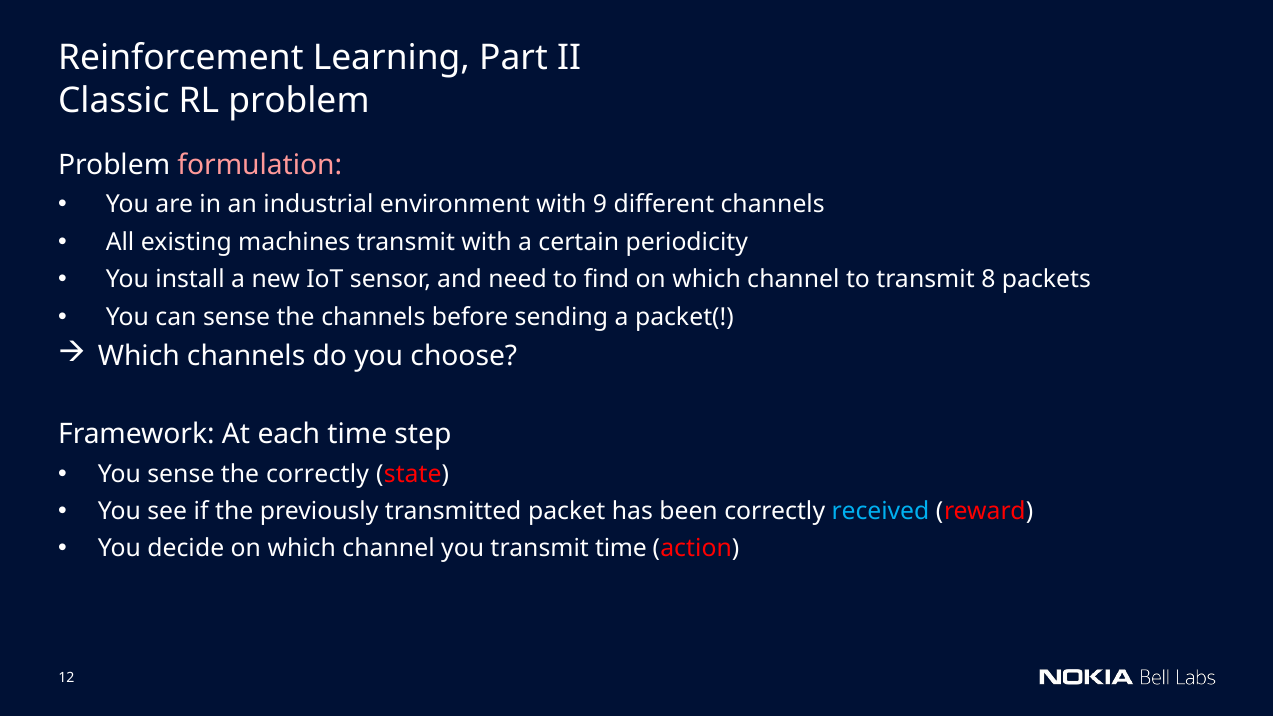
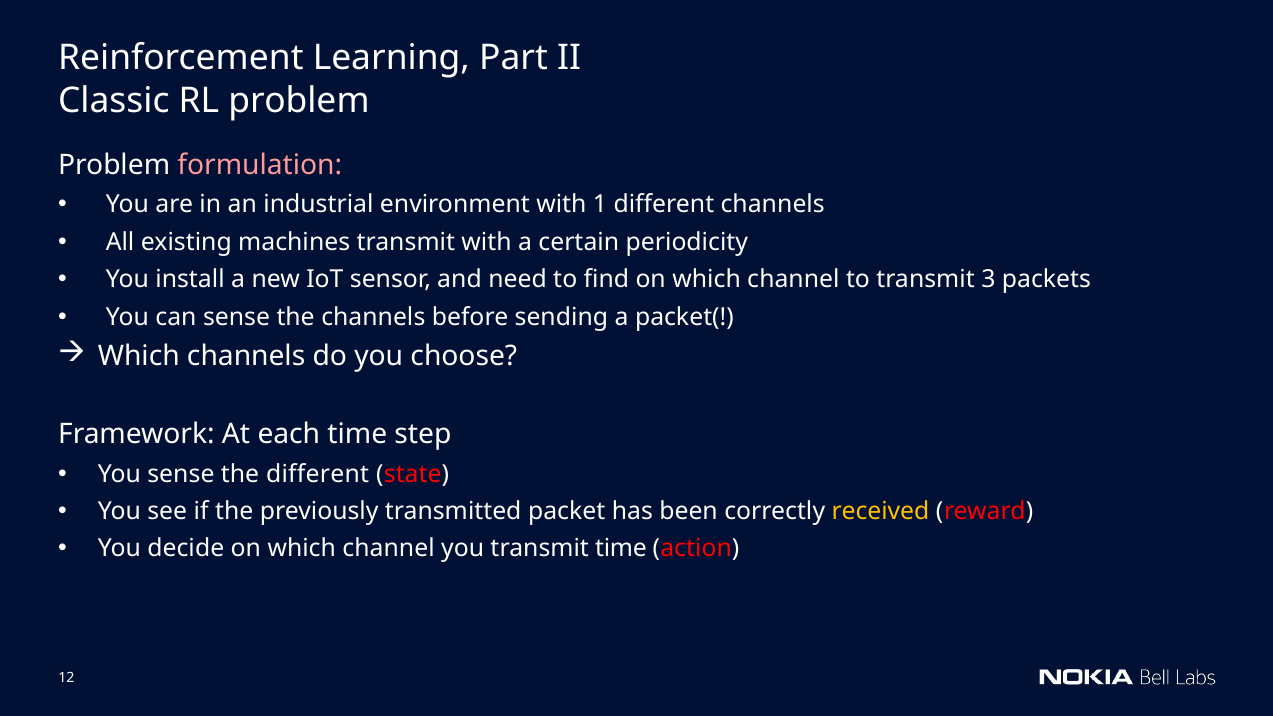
9: 9 -> 1
8: 8 -> 3
the correctly: correctly -> different
received colour: light blue -> yellow
